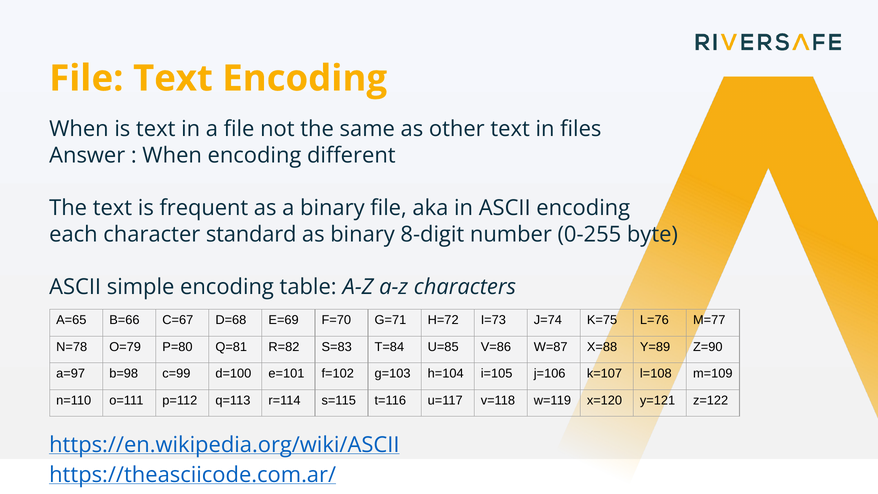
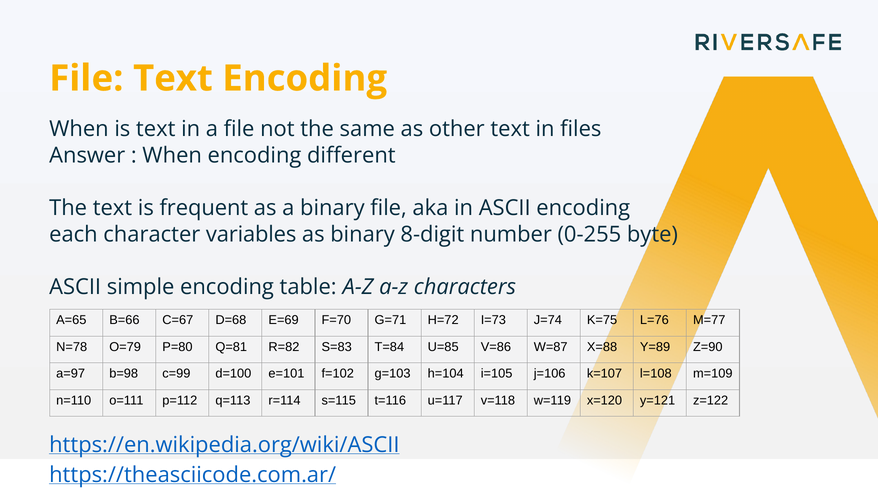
standard: standard -> variables
